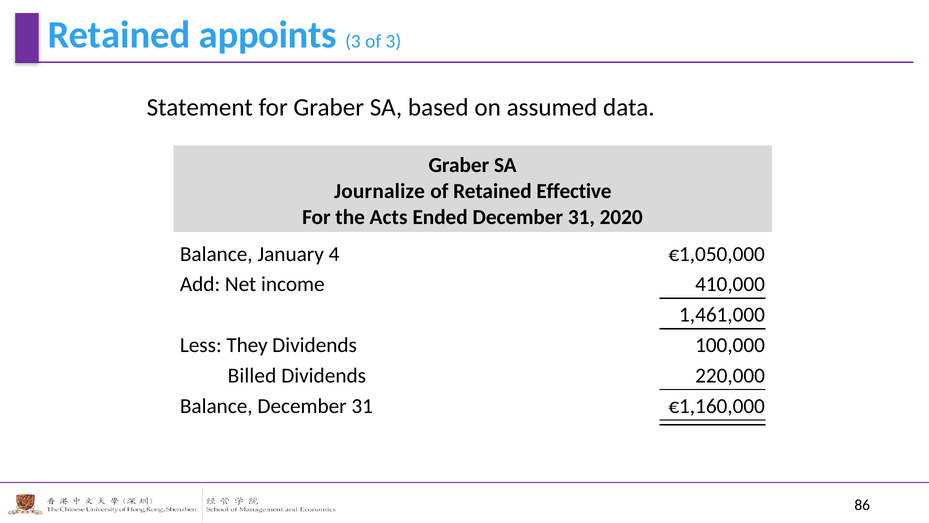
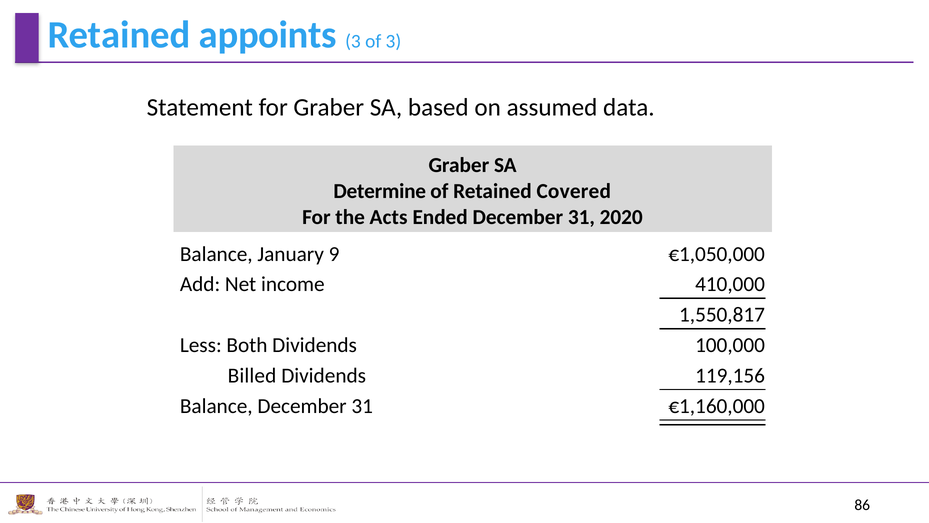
Journalize: Journalize -> Determine
Effective: Effective -> Covered
4: 4 -> 9
1,461,000: 1,461,000 -> 1,550,817
They: They -> Both
220,000: 220,000 -> 119,156
